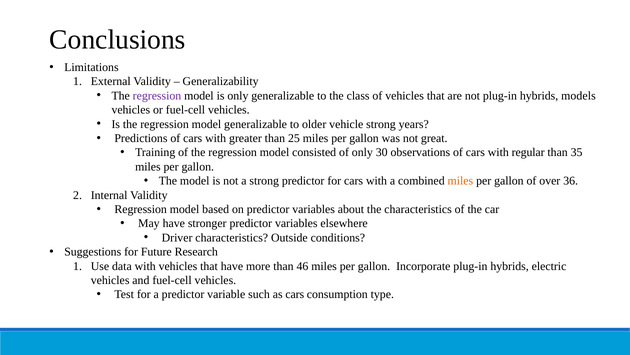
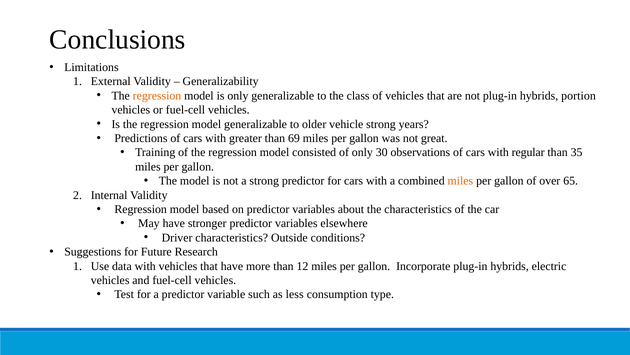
regression at (157, 96) colour: purple -> orange
models: models -> portion
25: 25 -> 69
36: 36 -> 65
46: 46 -> 12
as cars: cars -> less
